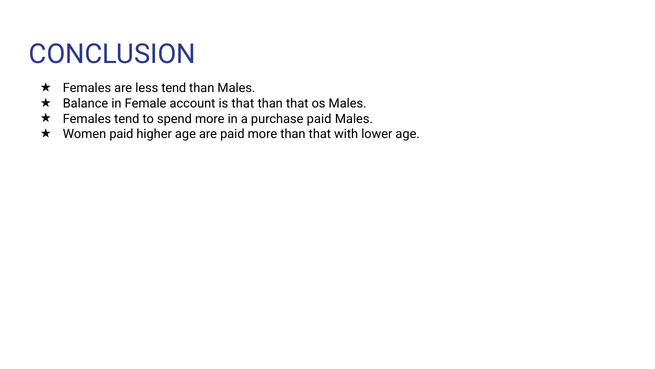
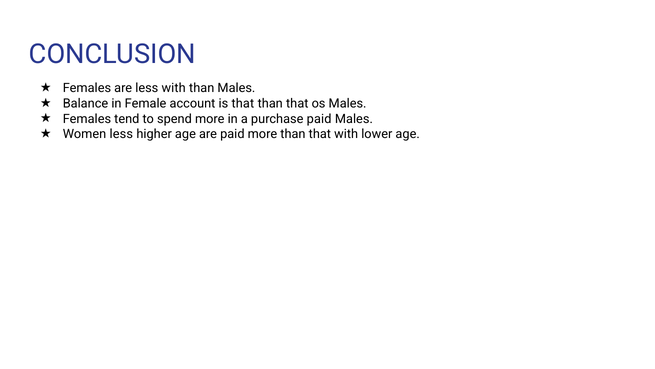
less tend: tend -> with
Women paid: paid -> less
